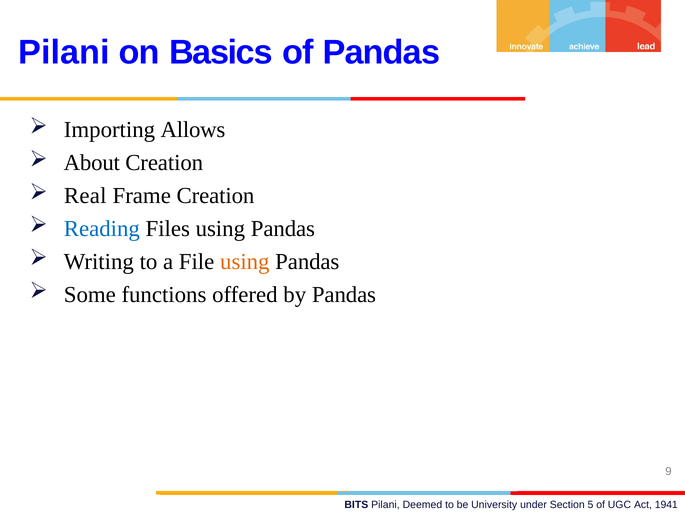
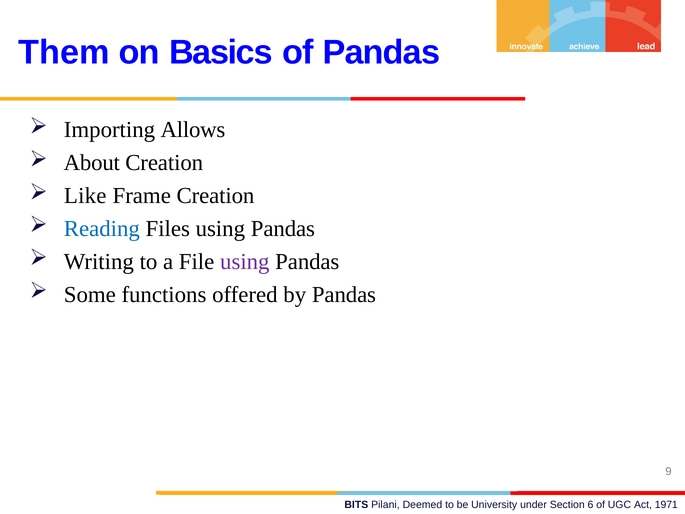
Pilani at (64, 52): Pilani -> Them
Real: Real -> Like
using at (245, 261) colour: orange -> purple
5: 5 -> 6
1941: 1941 -> 1971
